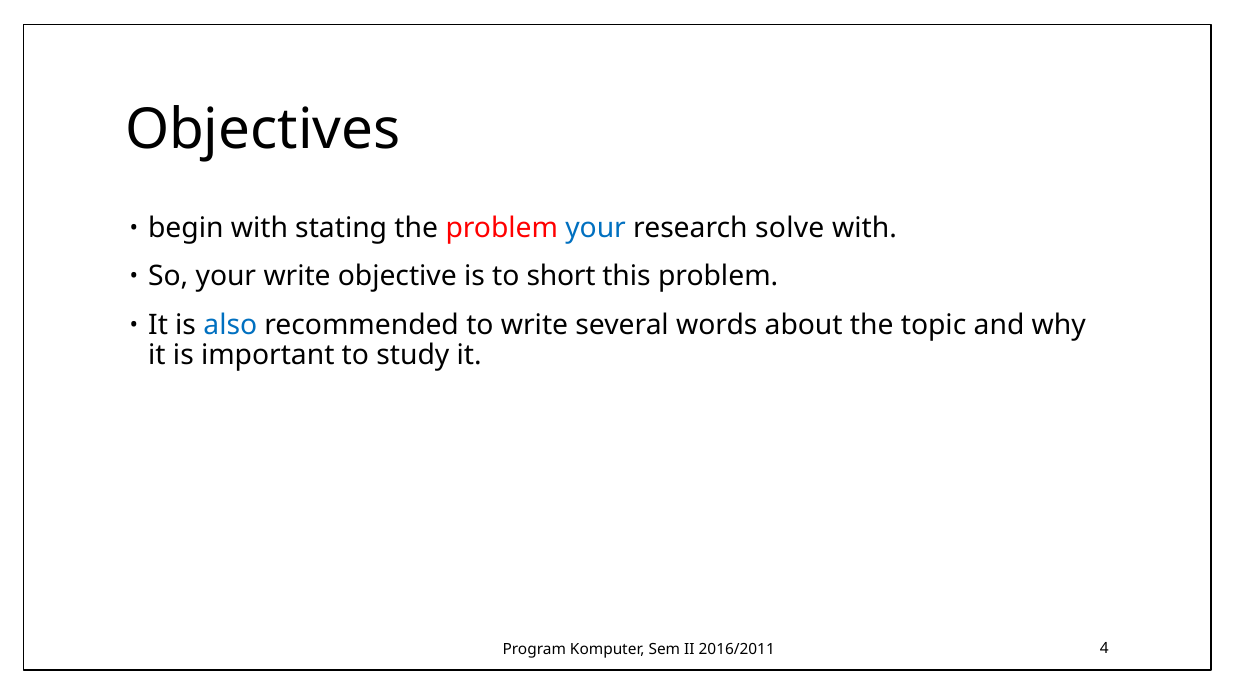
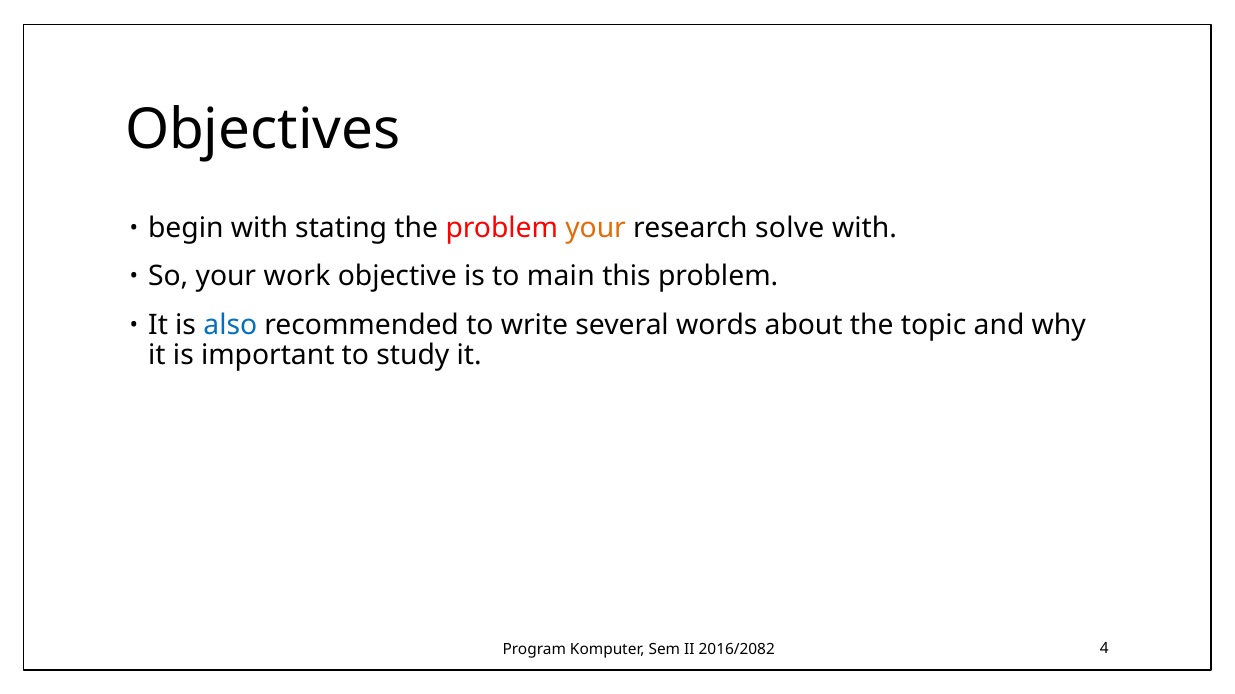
your at (596, 228) colour: blue -> orange
your write: write -> work
short: short -> main
2016/2011: 2016/2011 -> 2016/2082
